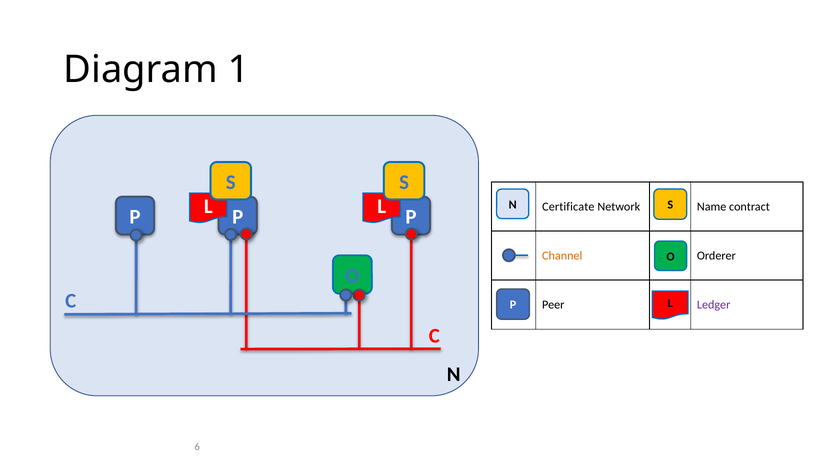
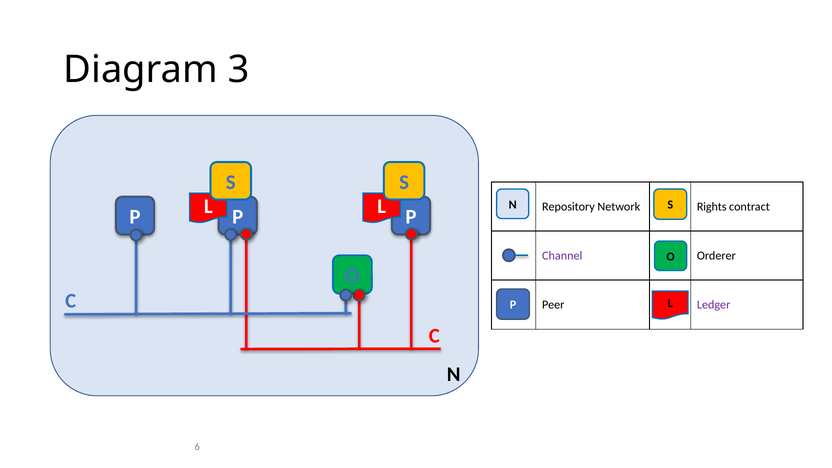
1: 1 -> 3
Certificate: Certificate -> Repository
Name: Name -> Rights
Channel colour: orange -> purple
